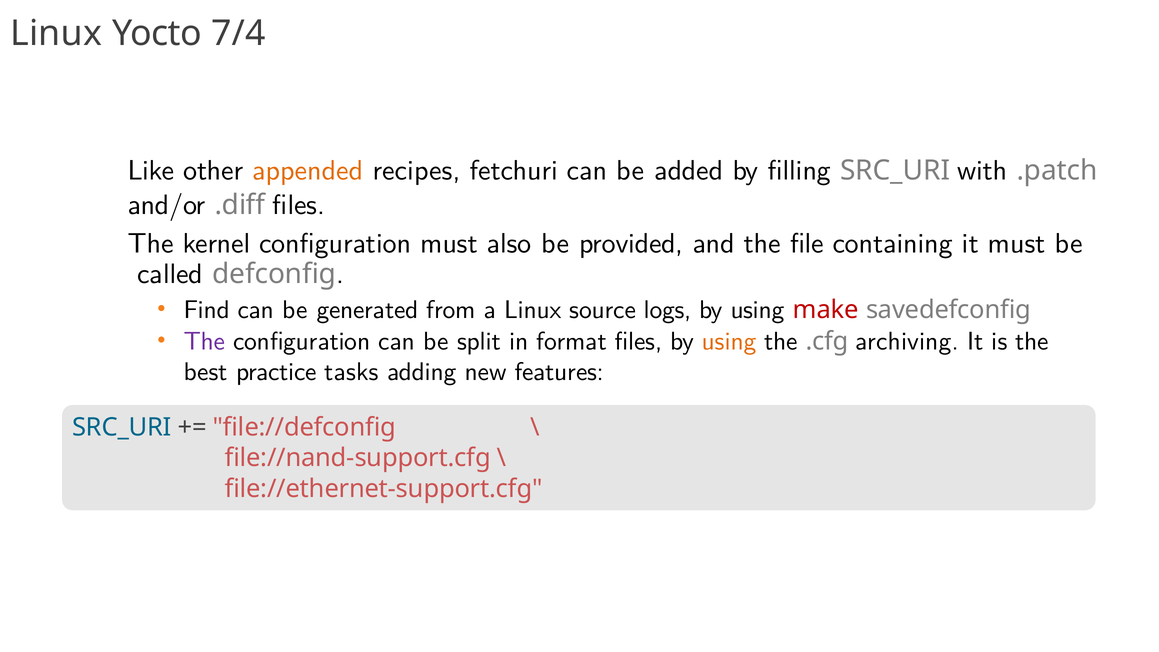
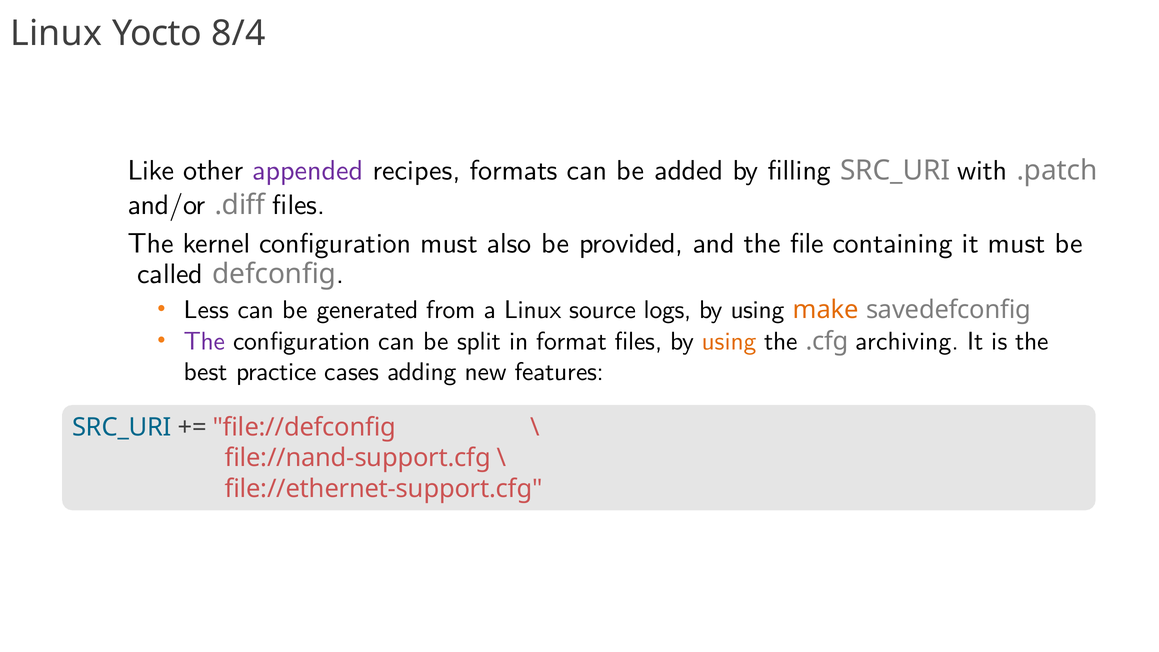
7/4: 7/4 -> 8/4
appended colour: orange -> purple
fetchuri: fetchuri -> formats
Find: Find -> Less
make colour: red -> orange
tasks: tasks -> cases
